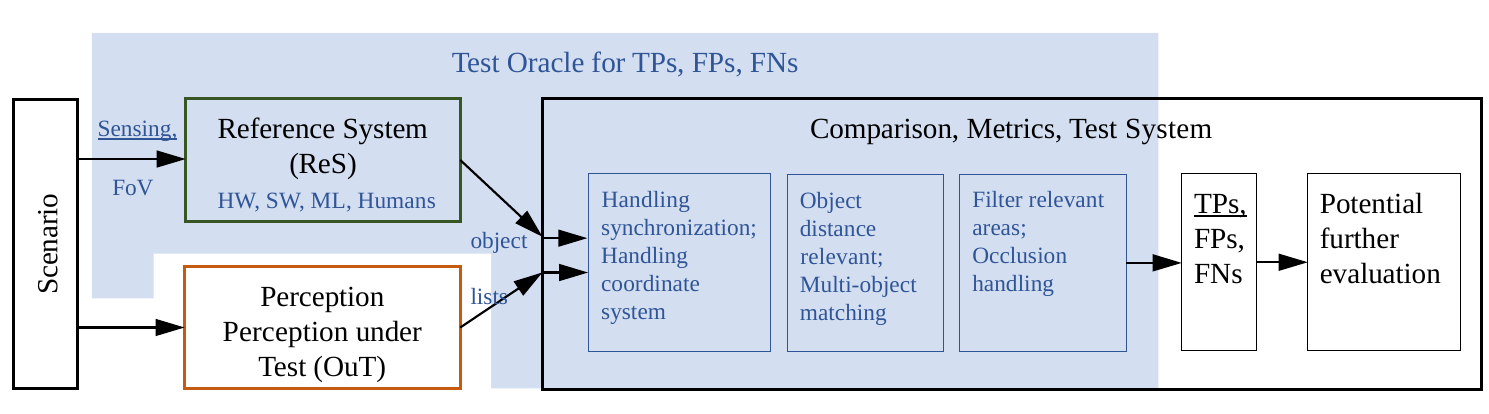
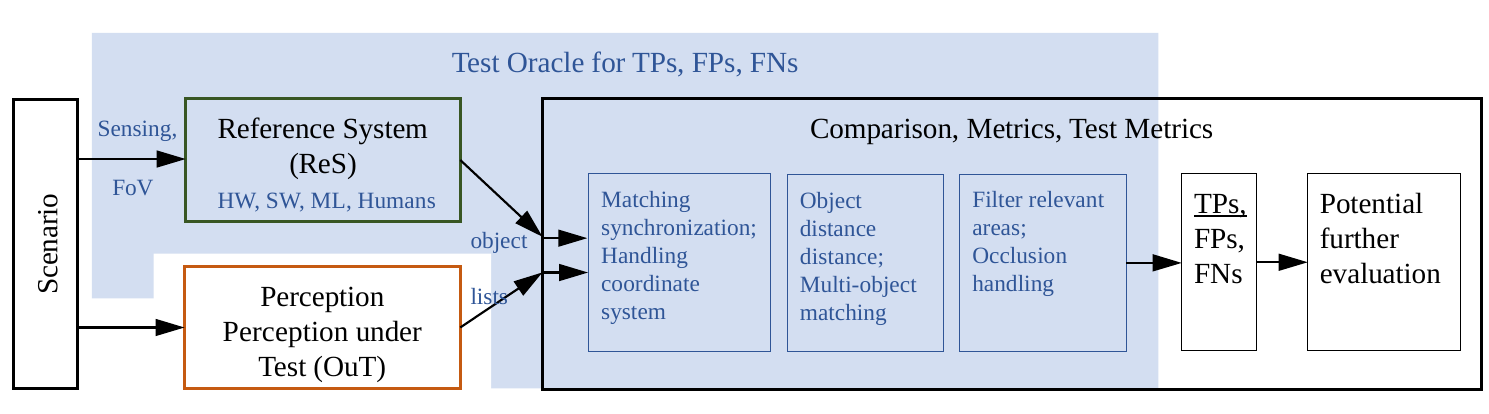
Test System: System -> Metrics
Sensing underline: present -> none
Handling at (646, 200): Handling -> Matching
relevant at (842, 256): relevant -> distance
